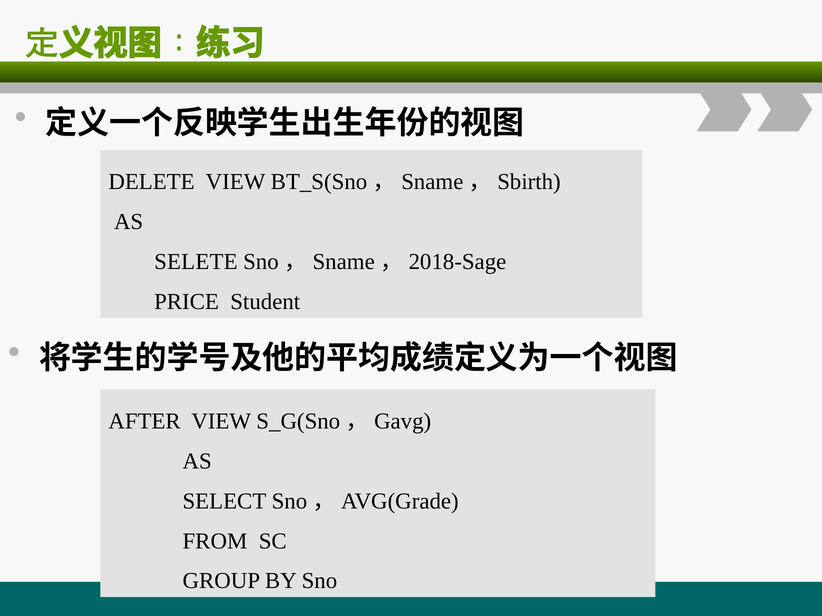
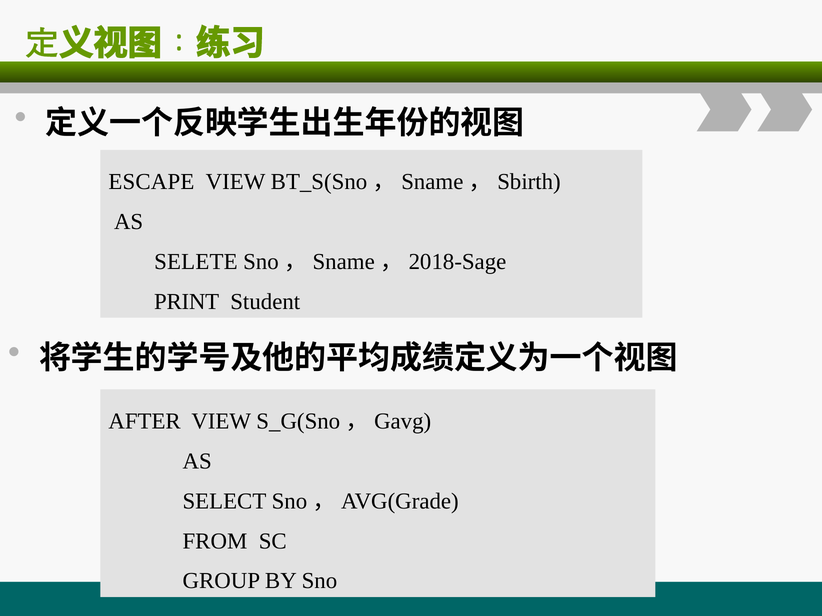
DELETE: DELETE -> ESCAPE
PRICE: PRICE -> PRINT
